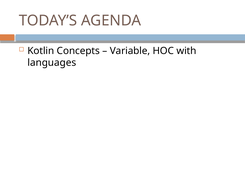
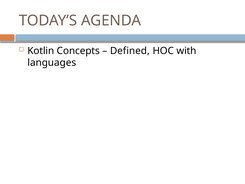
Variable: Variable -> Defined
